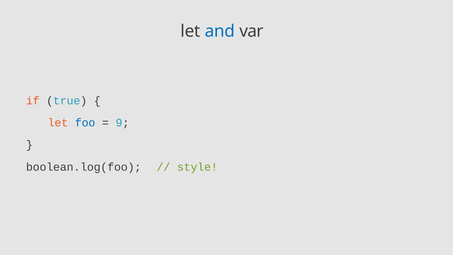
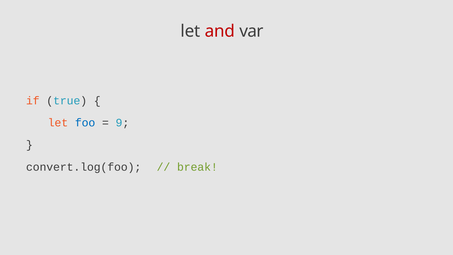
and colour: blue -> red
boolean.log(foo: boolean.log(foo -> convert.log(foo
style: style -> break
